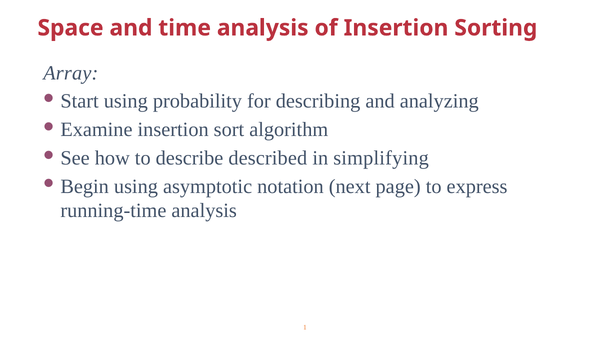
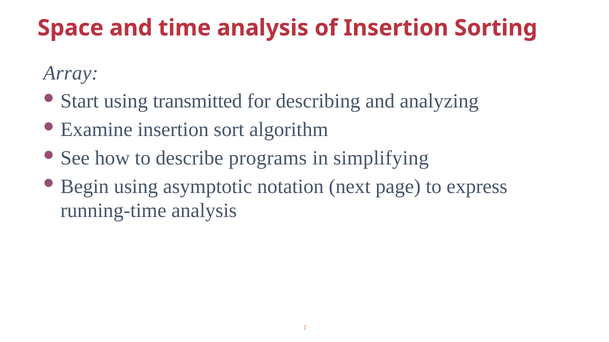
probability: probability -> transmitted
described: described -> programs
